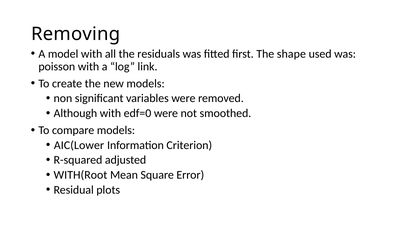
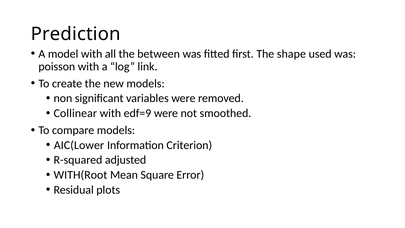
Removing: Removing -> Prediction
residuals: residuals -> between
Although: Although -> Collinear
edf=0: edf=0 -> edf=9
